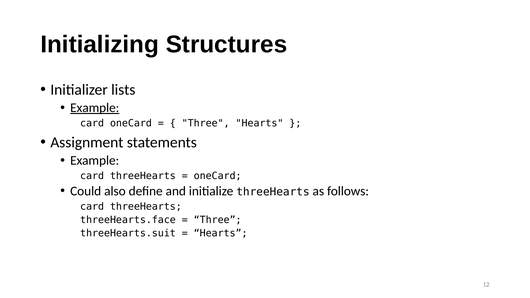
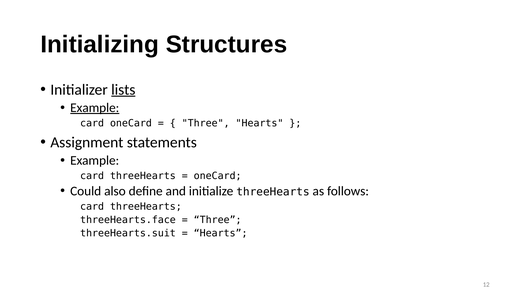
lists underline: none -> present
